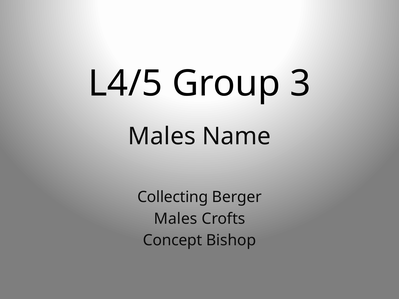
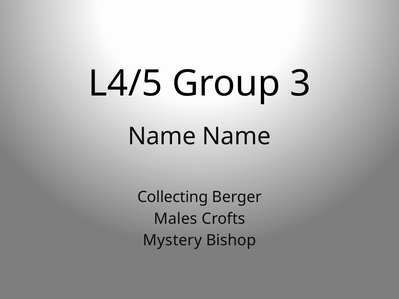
Males at (162, 137): Males -> Name
Concept: Concept -> Mystery
